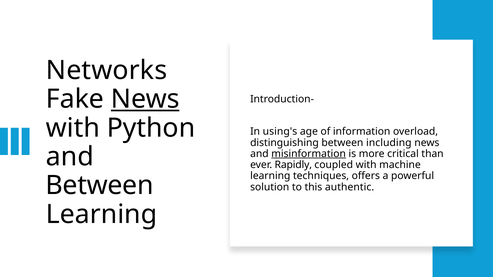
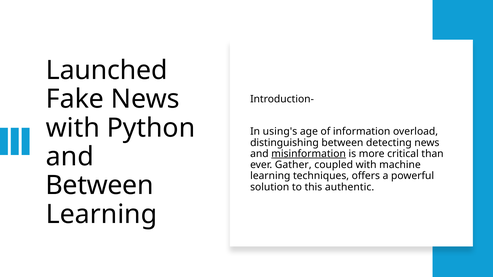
Networks: Networks -> Launched
News at (145, 99) underline: present -> none
including: including -> detecting
Rapidly: Rapidly -> Gather
